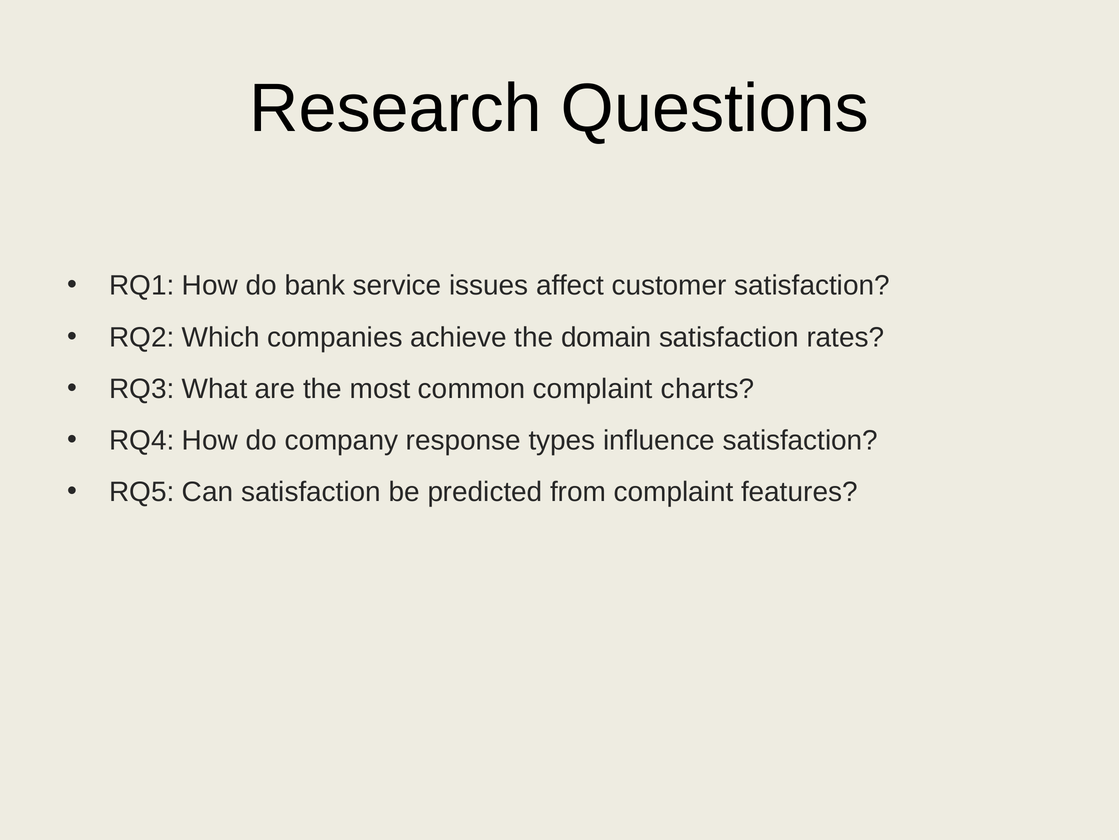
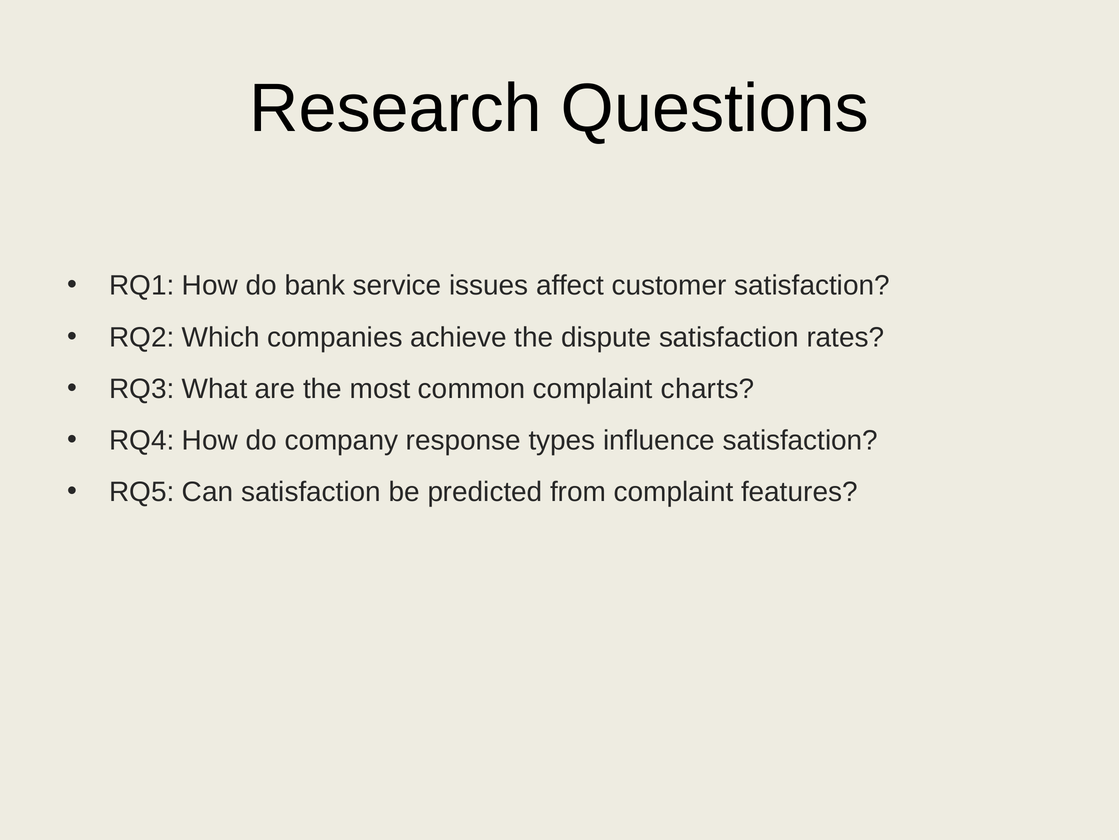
domain: domain -> dispute
